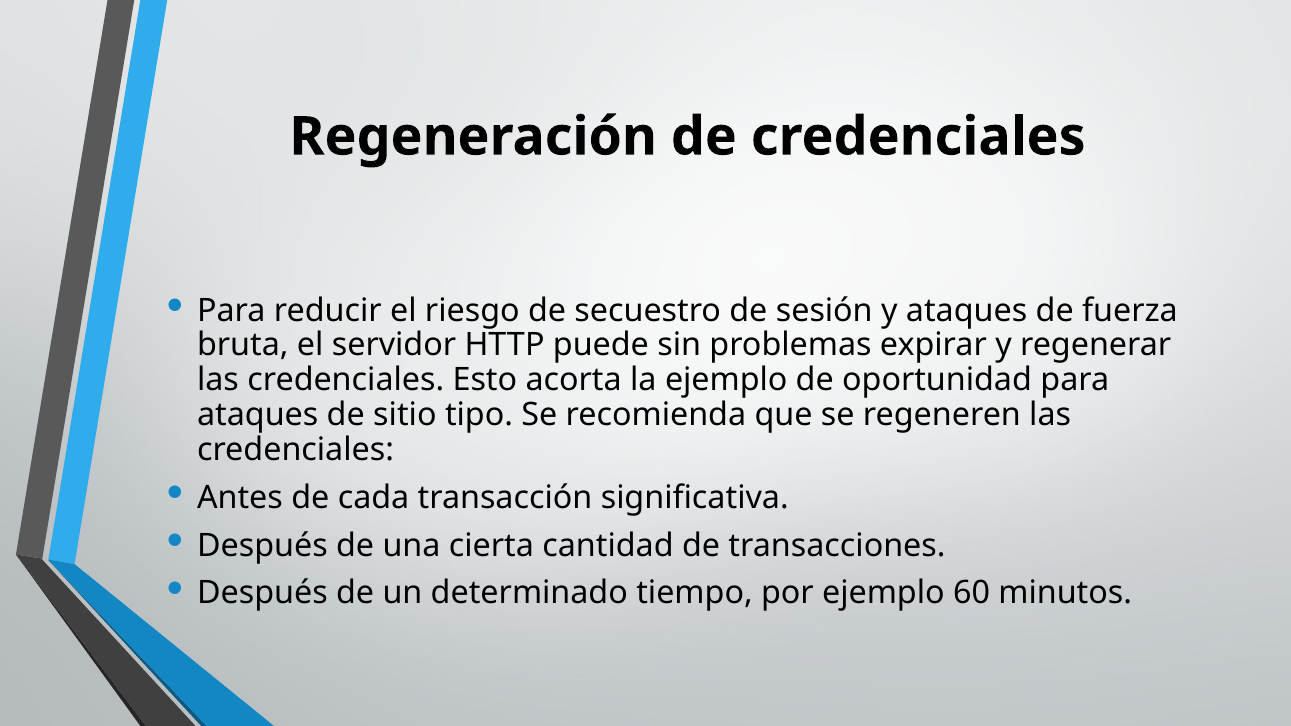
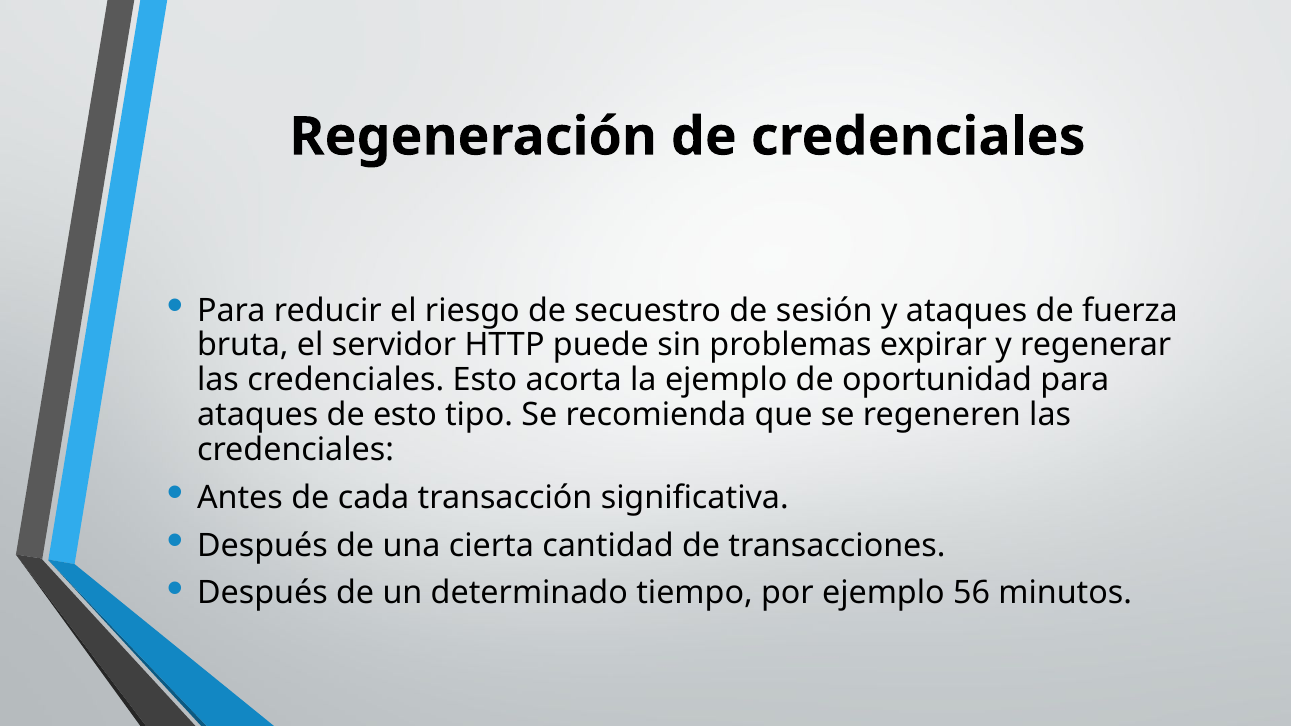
de sitio: sitio -> esto
60: 60 -> 56
